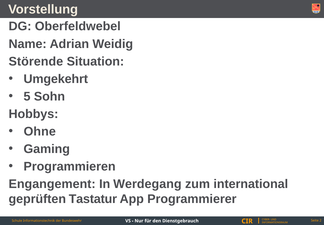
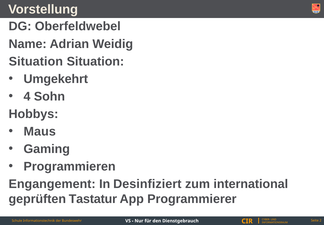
Störende at (36, 61): Störende -> Situation
5: 5 -> 4
Ohne: Ohne -> Maus
Werdegang: Werdegang -> Desinfiziert
